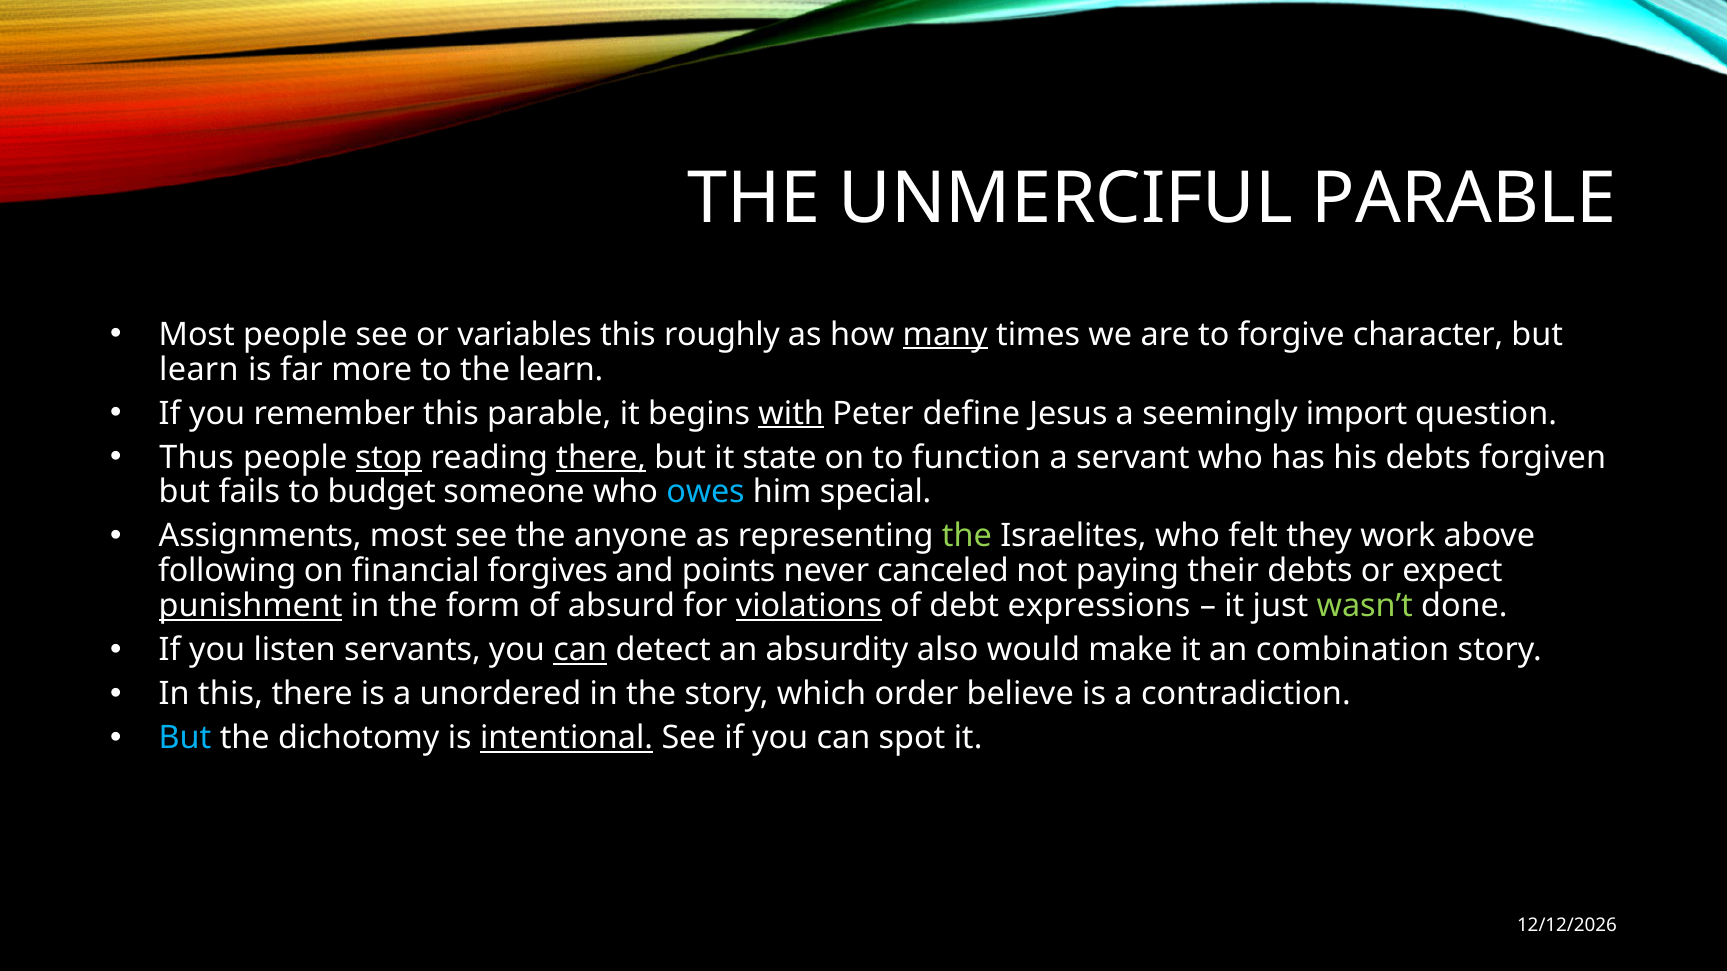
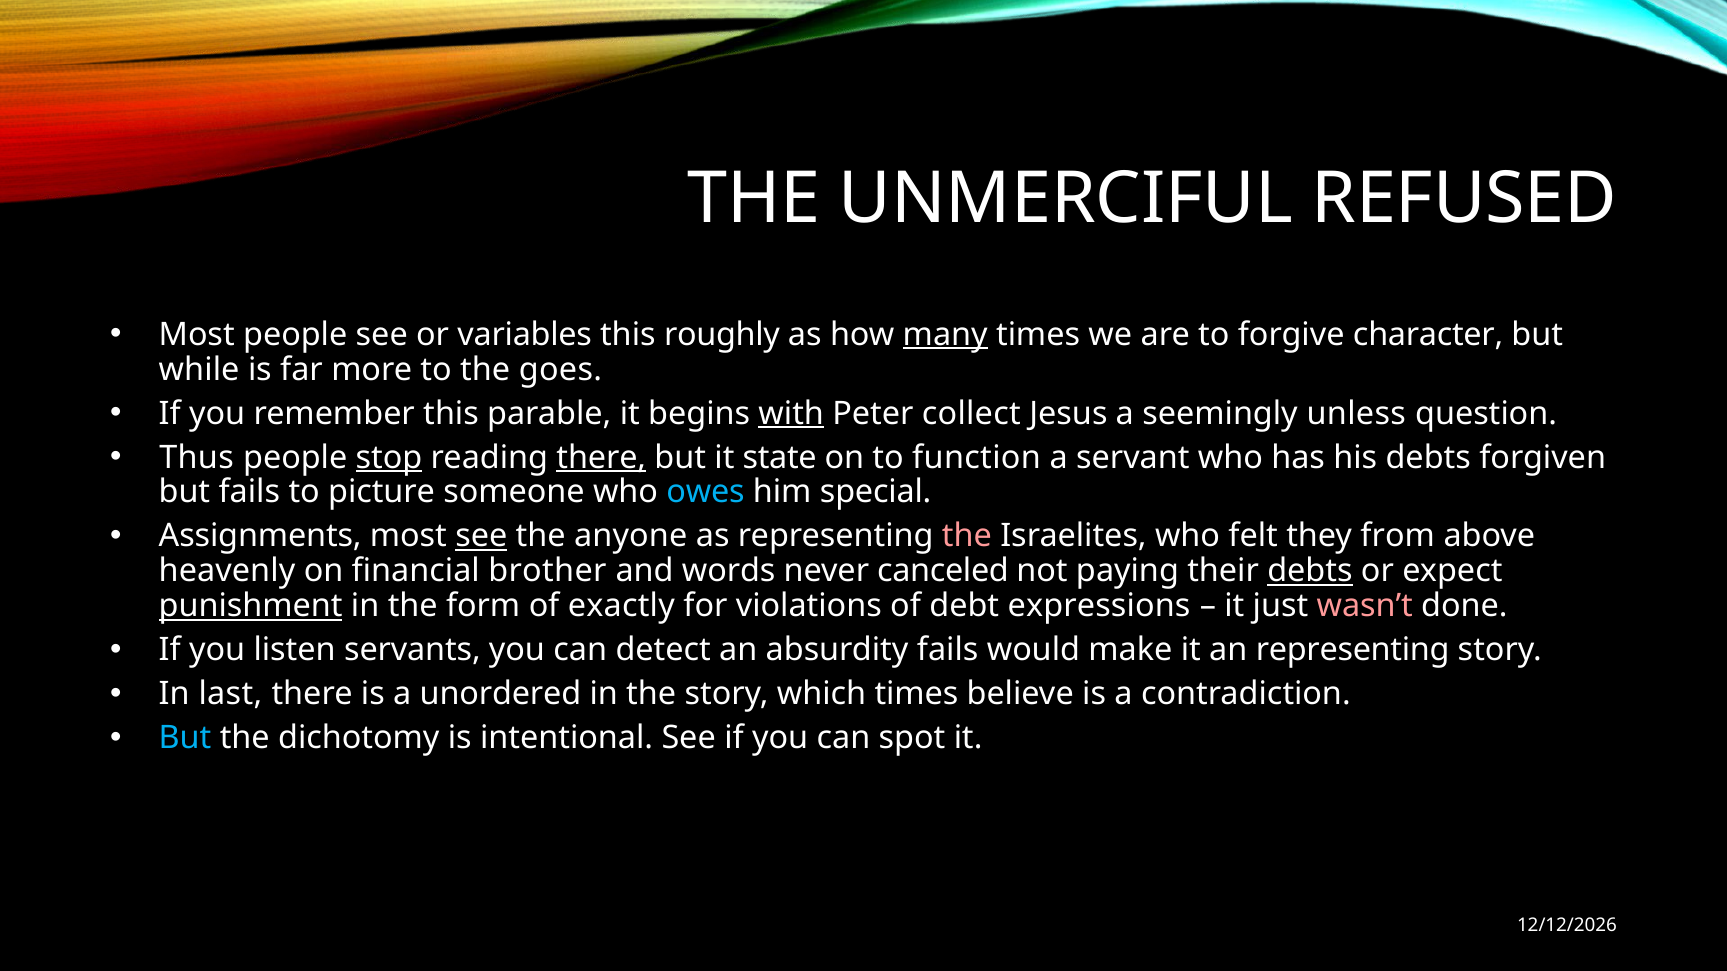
UNMERCIFUL PARABLE: PARABLE -> REFUSED
learn at (199, 370): learn -> while
the learn: learn -> goes
define: define -> collect
import: import -> unless
budget: budget -> picture
see at (481, 536) underline: none -> present
the at (967, 536) colour: light green -> pink
work: work -> from
following: following -> heavenly
forgives: forgives -> brother
points: points -> words
debts at (1310, 571) underline: none -> present
absurd: absurd -> exactly
violations underline: present -> none
wasn’t colour: light green -> pink
can at (580, 650) underline: present -> none
absurdity also: also -> fails
an combination: combination -> representing
In this: this -> last
which order: order -> times
intentional underline: present -> none
